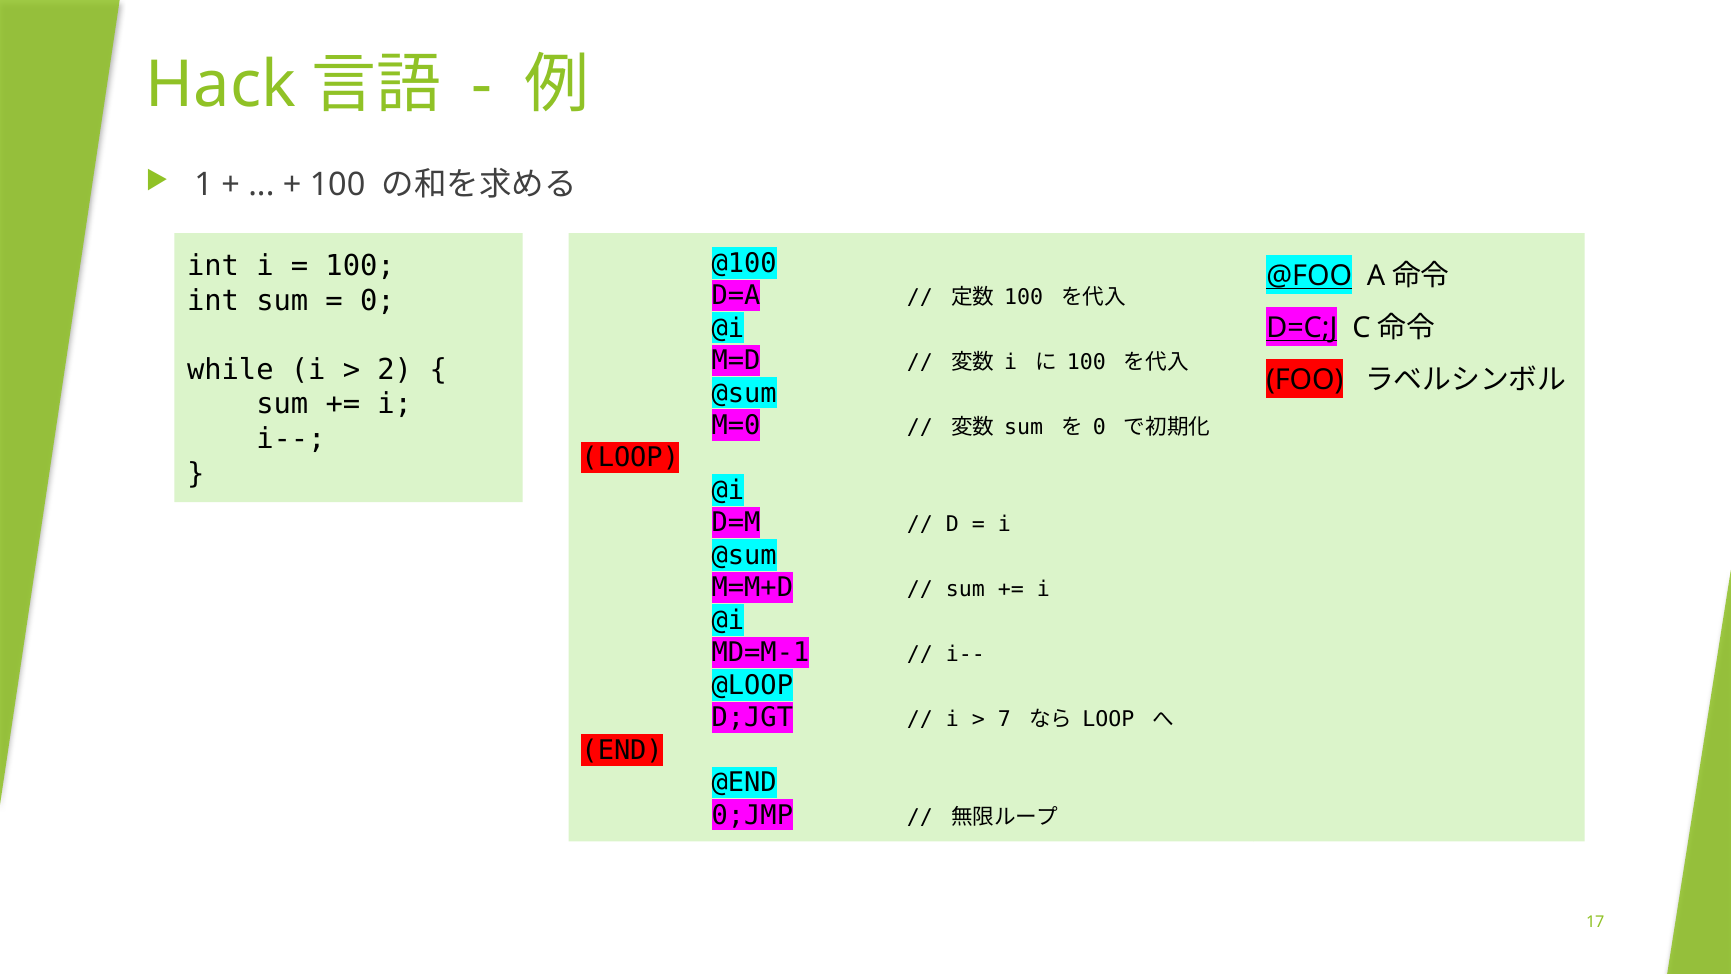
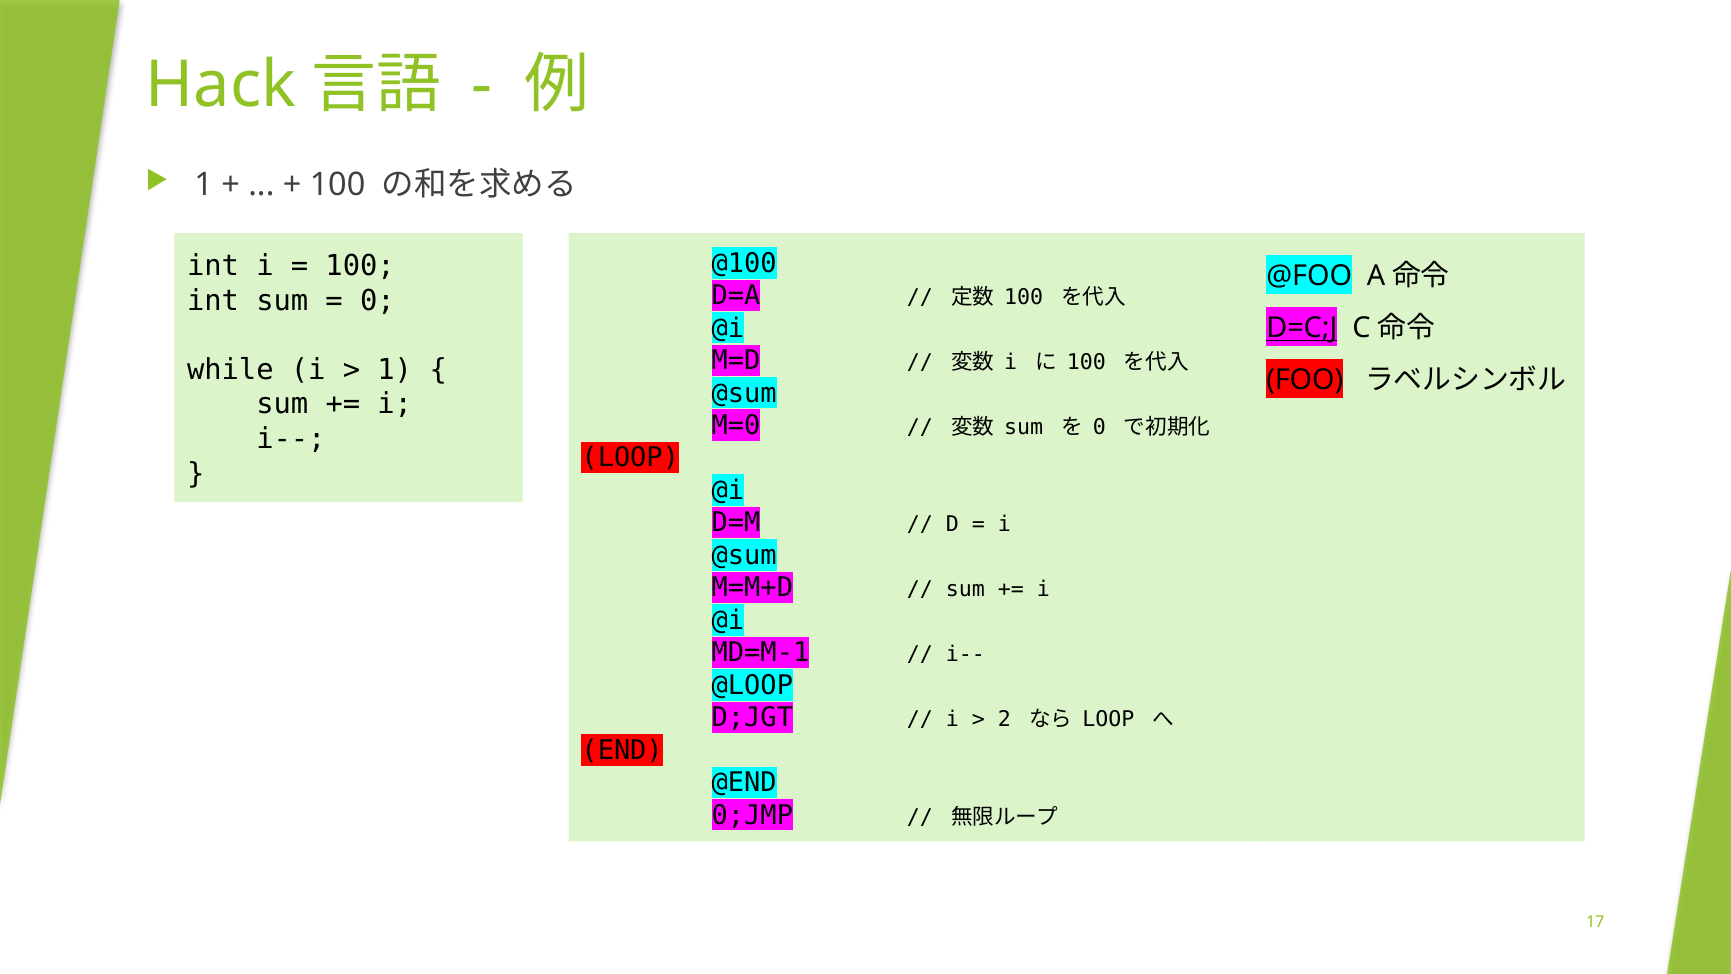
@FOO underline: present -> none
2 at (395, 370): 2 -> 1
7: 7 -> 2
